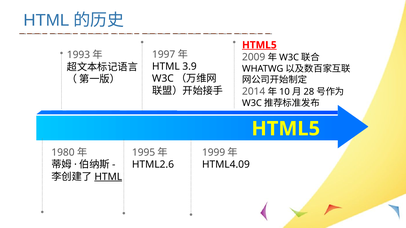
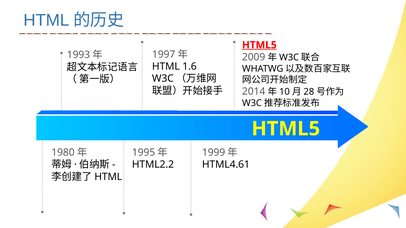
3.9: 3.9 -> 1.6
HTML2.6: HTML2.6 -> HTML2.2
HTML4.09: HTML4.09 -> HTML4.61
HTML at (108, 177) underline: present -> none
